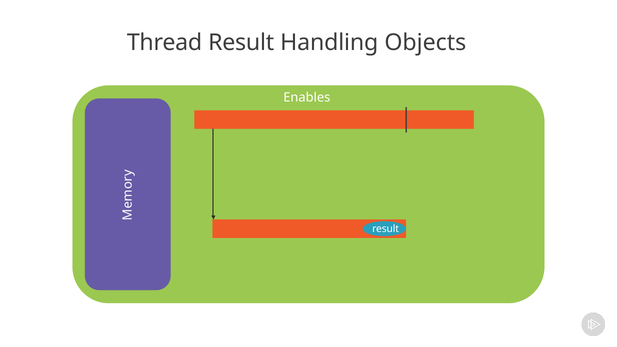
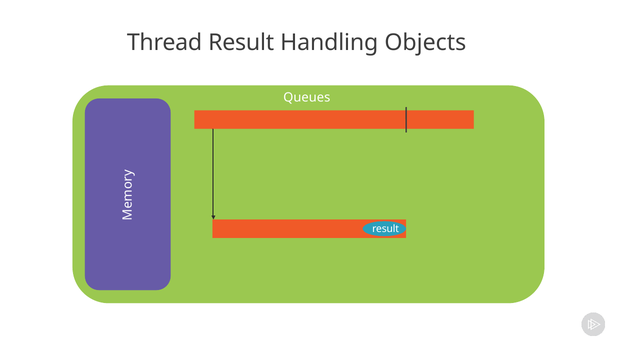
Enables: Enables -> Queues
